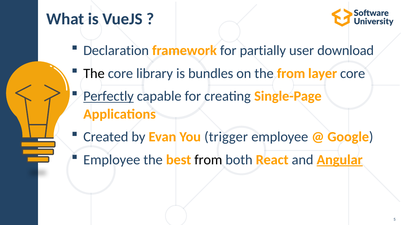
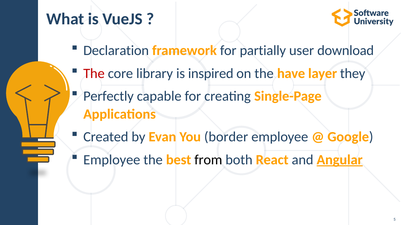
The at (94, 74) colour: black -> red
bundles: bundles -> inspired
the from: from -> have
layer core: core -> they
Perfectly underline: present -> none
trigger: trigger -> border
